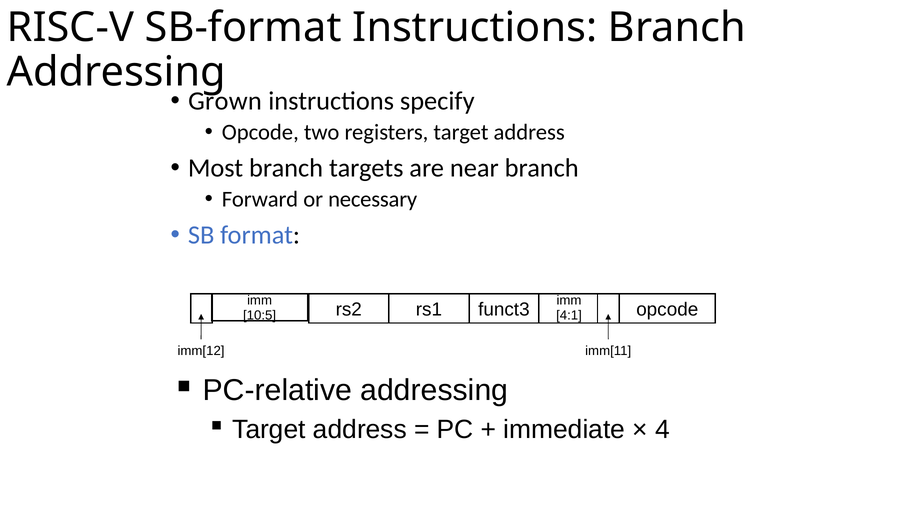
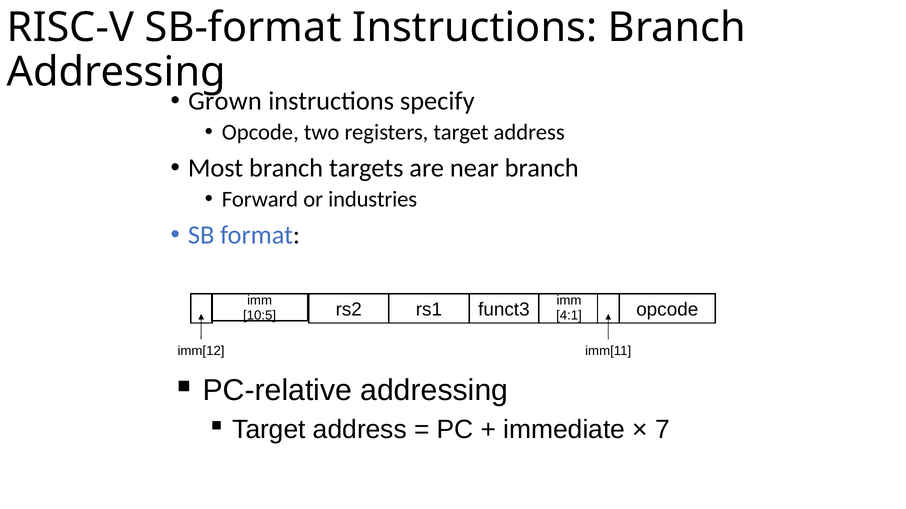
necessary: necessary -> industries
4: 4 -> 7
